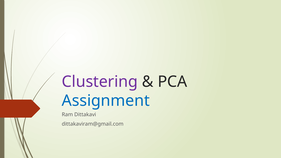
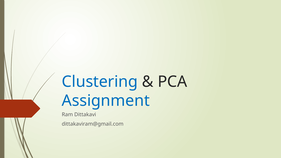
Clustering colour: purple -> blue
